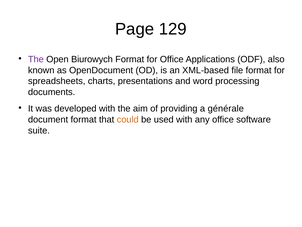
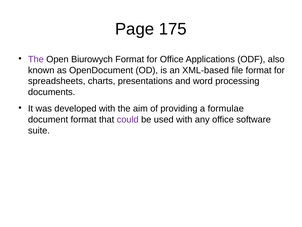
129: 129 -> 175
générale: générale -> formulae
could colour: orange -> purple
